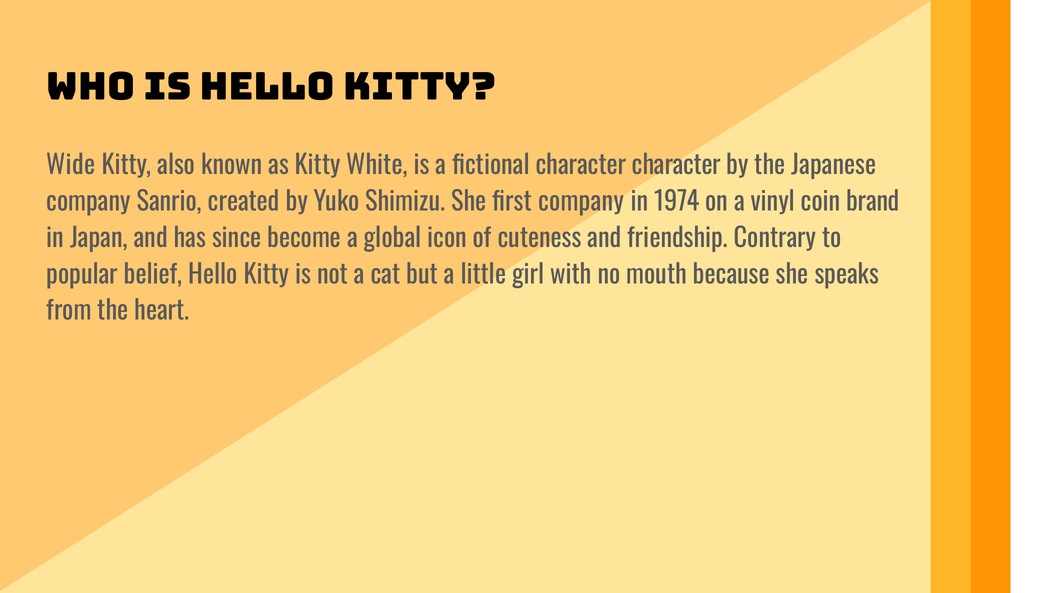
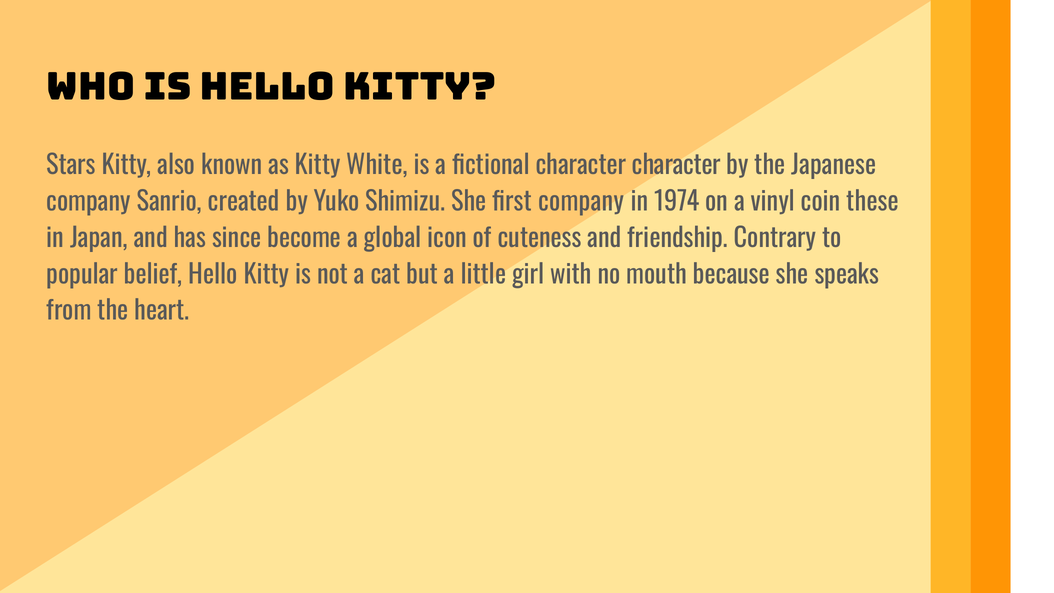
Wide: Wide -> Stars
brand: brand -> these
